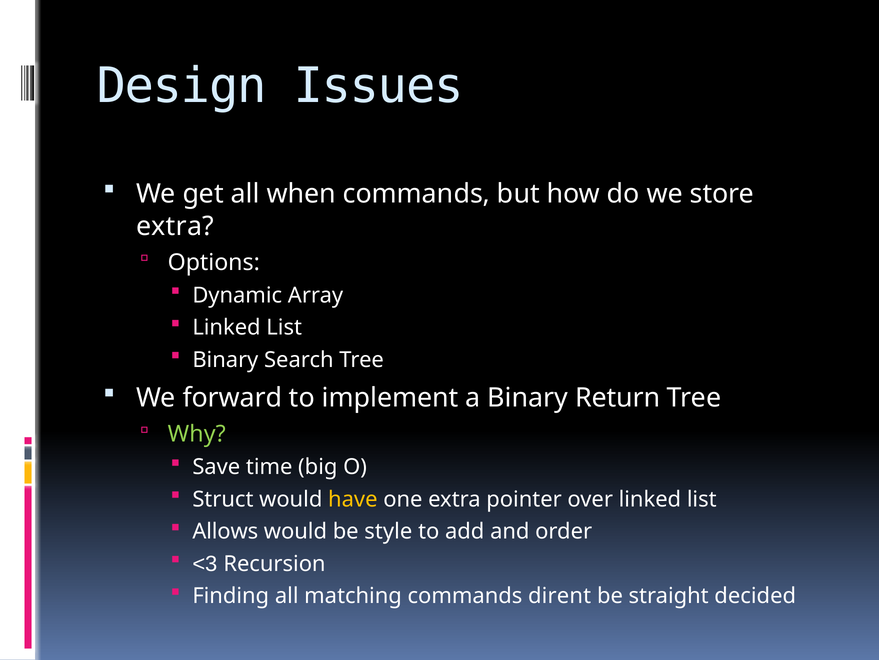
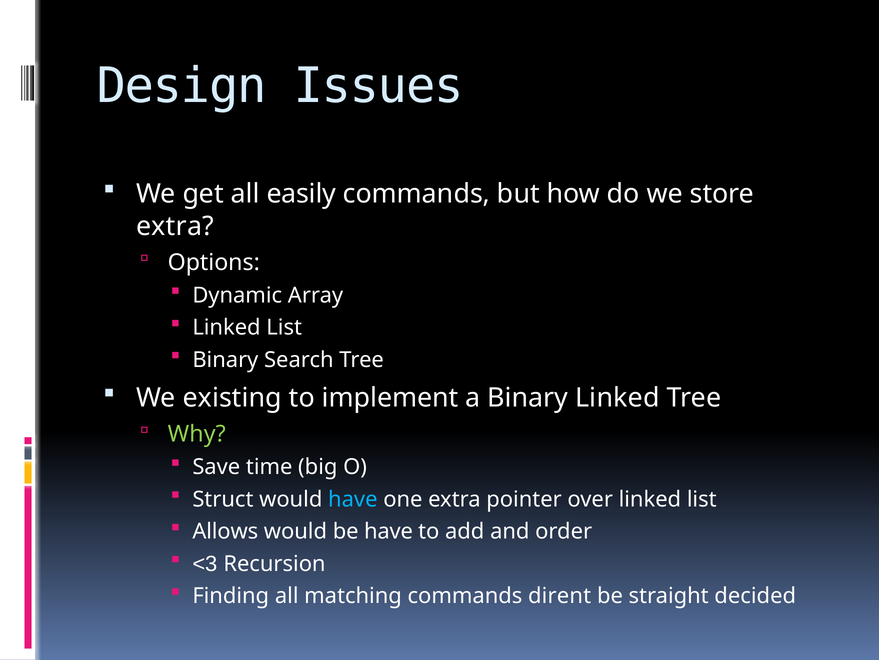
when: when -> easily
forward: forward -> existing
Binary Return: Return -> Linked
have at (353, 499) colour: yellow -> light blue
be style: style -> have
